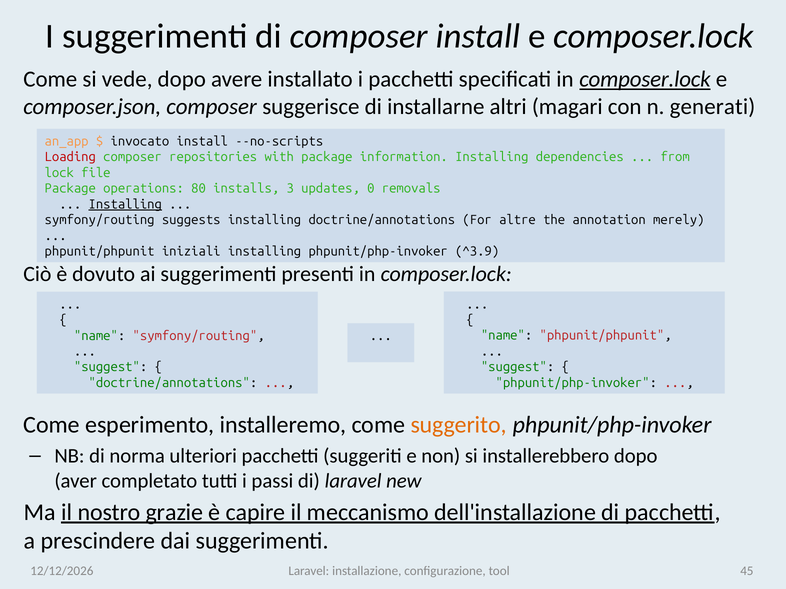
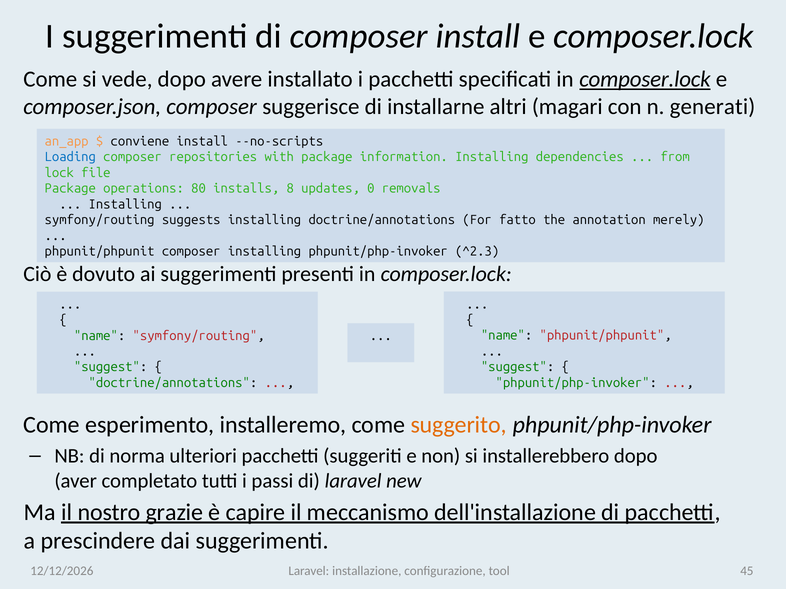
invocato: invocato -> conviene
Loading colour: red -> blue
3: 3 -> 8
Installing at (125, 204) underline: present -> none
altre: altre -> fatto
phpunit/phpunit iniziali: iniziali -> composer
^3.9: ^3.9 -> ^2.3
